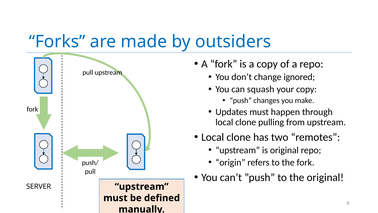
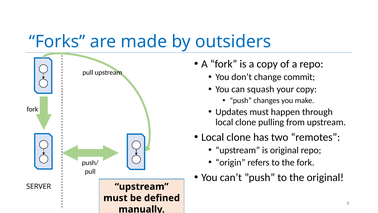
ignored: ignored -> commit
